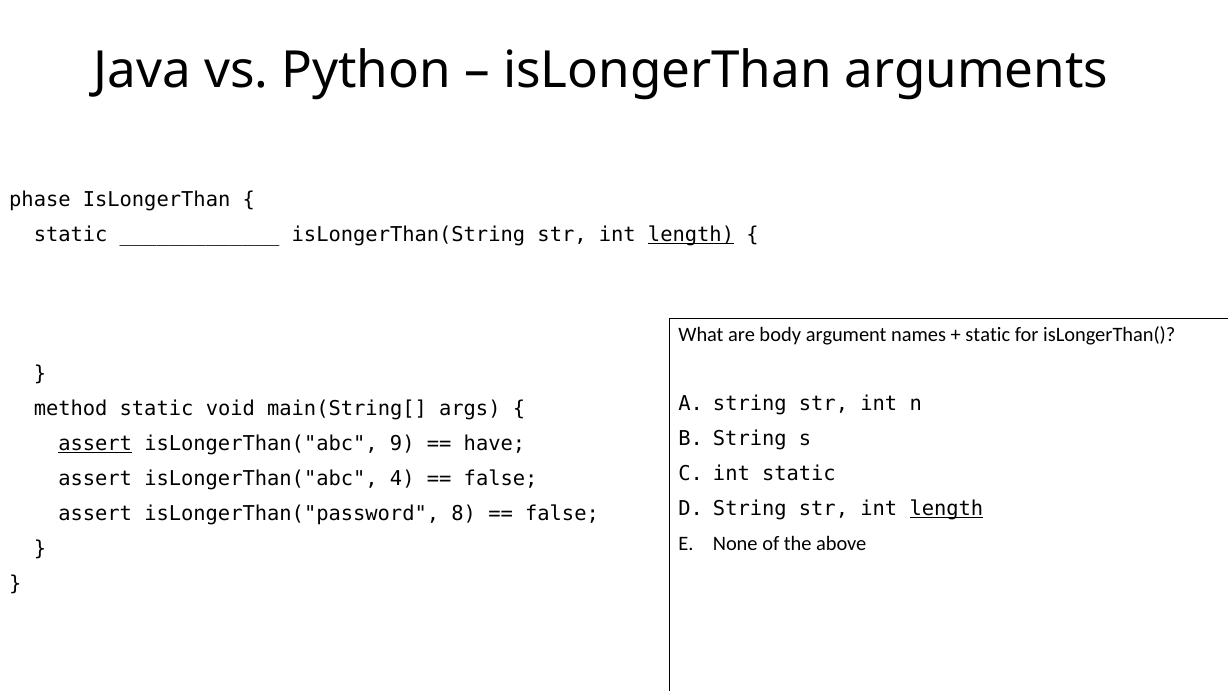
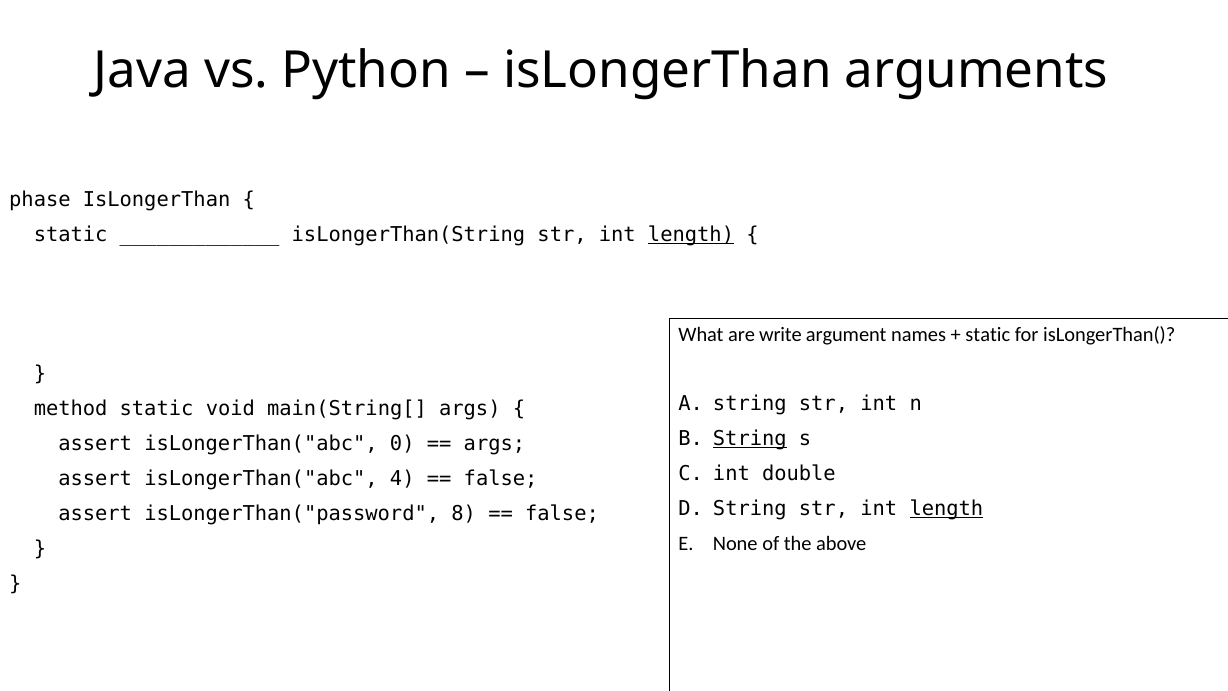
body: body -> write
String at (750, 439) underline: none -> present
assert at (95, 444) underline: present -> none
9: 9 -> 0
have at (494, 444): have -> args
int static: static -> double
